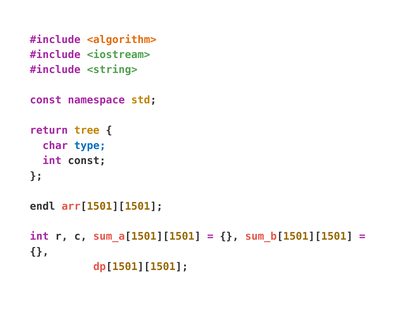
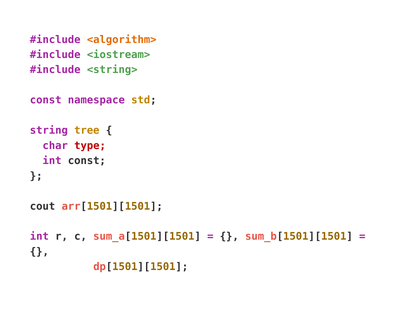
return: return -> string
type colour: blue -> red
endl: endl -> cout
